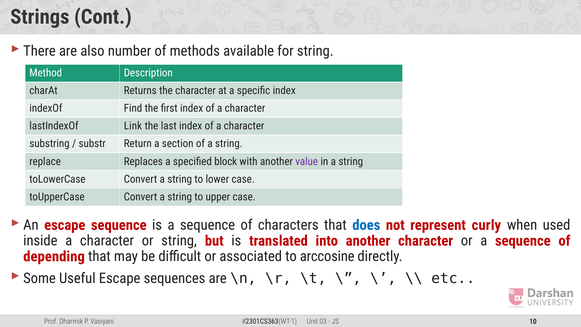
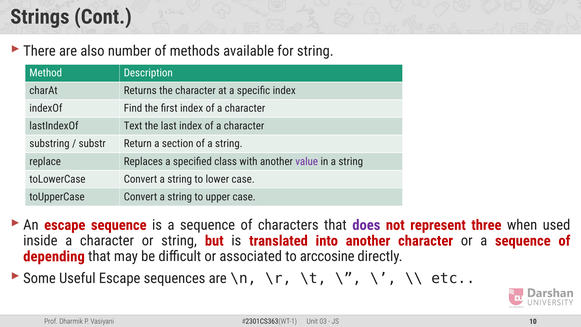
Link: Link -> Text
block: block -> class
does colour: blue -> purple
curly: curly -> three
